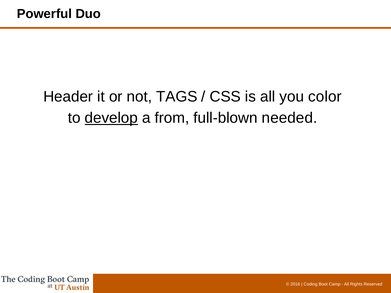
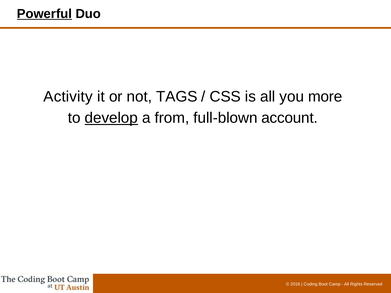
Powerful underline: none -> present
Header: Header -> Activity
color: color -> more
needed: needed -> account
